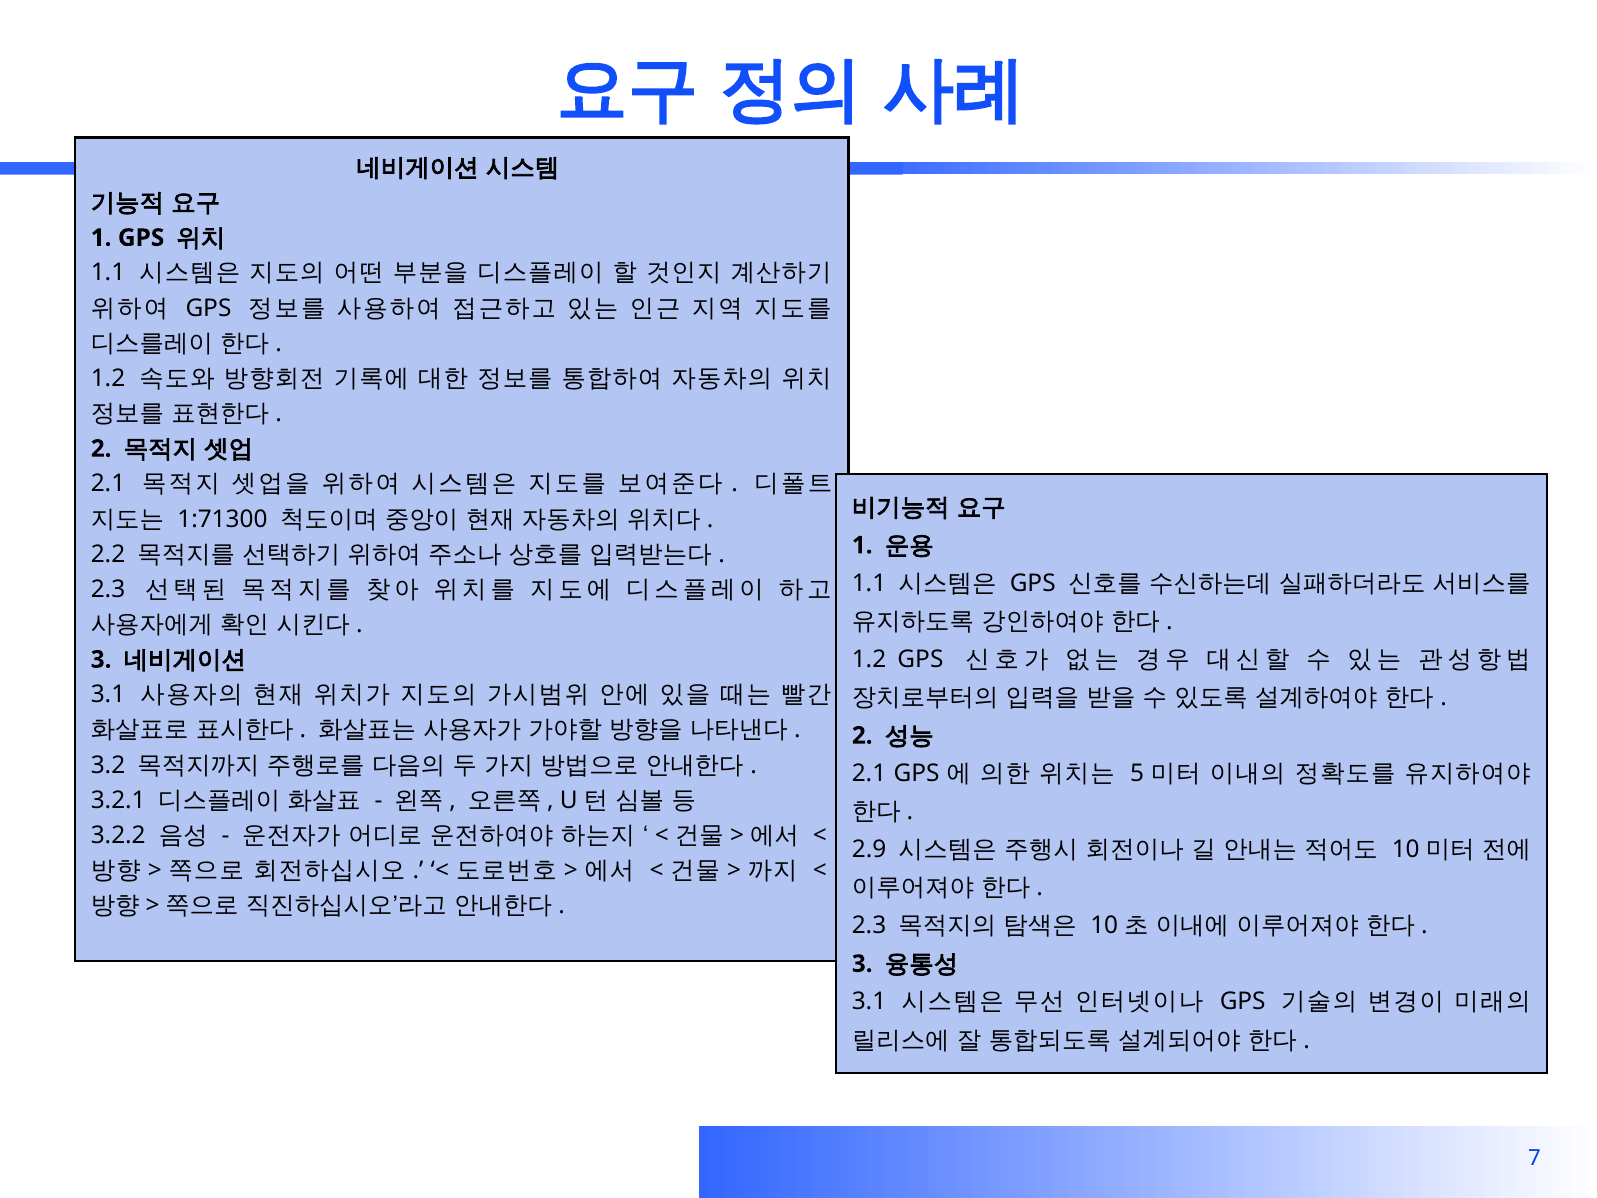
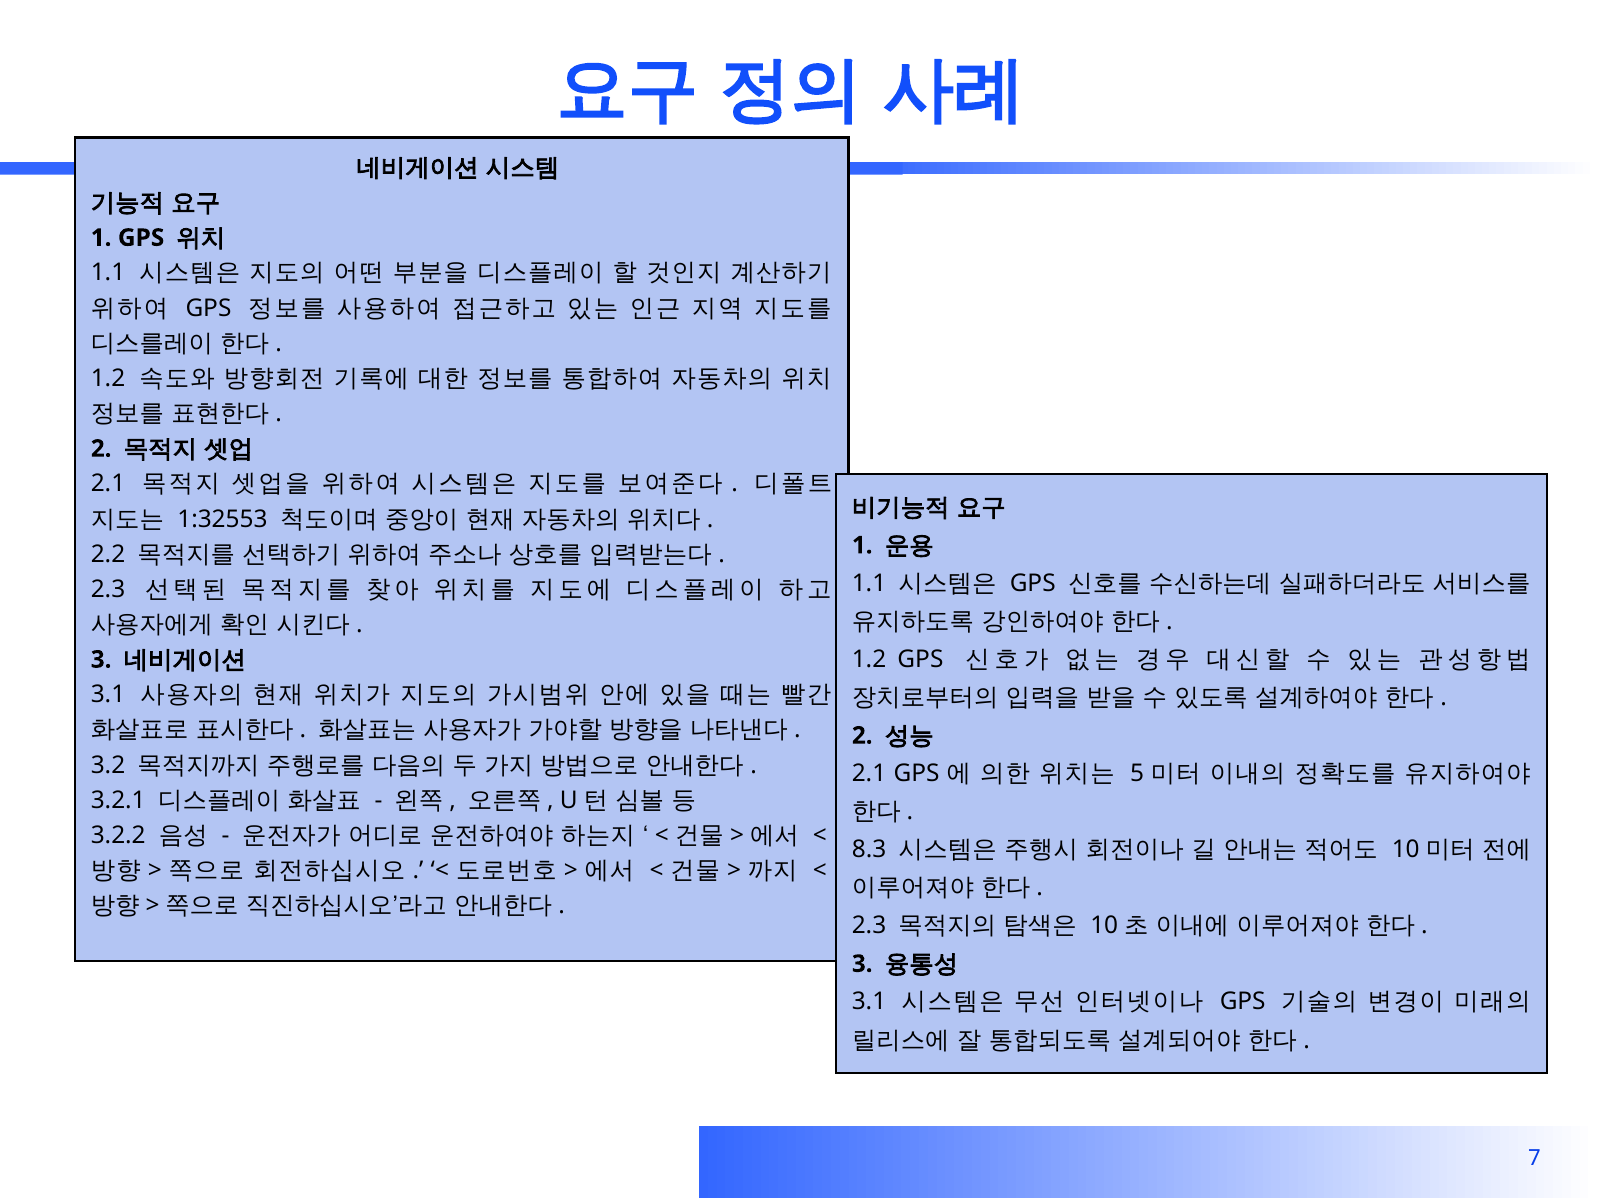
1:71300: 1:71300 -> 1:32553
2.9: 2.9 -> 8.3
